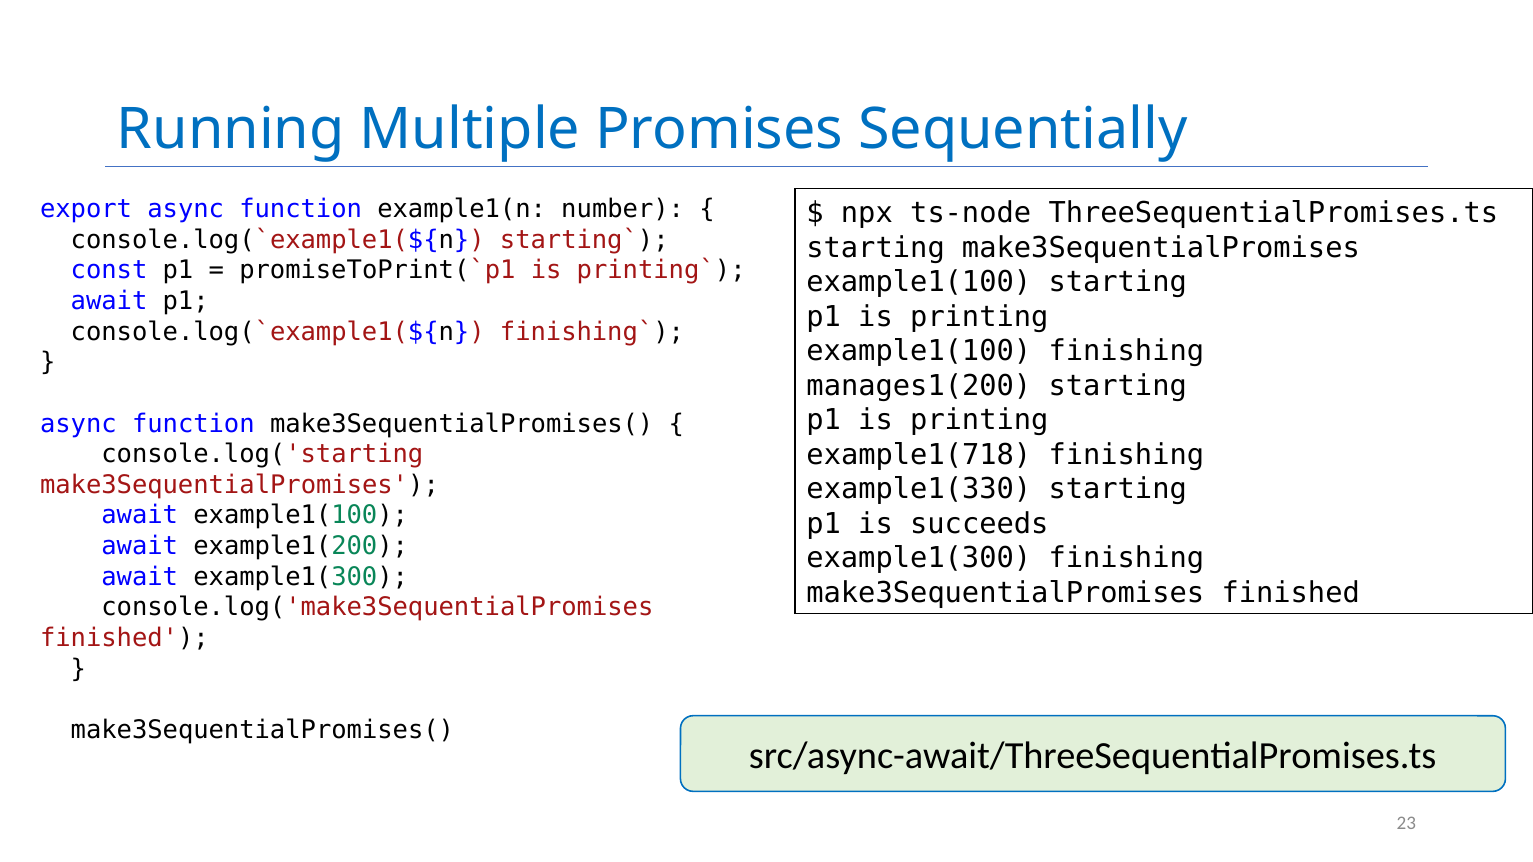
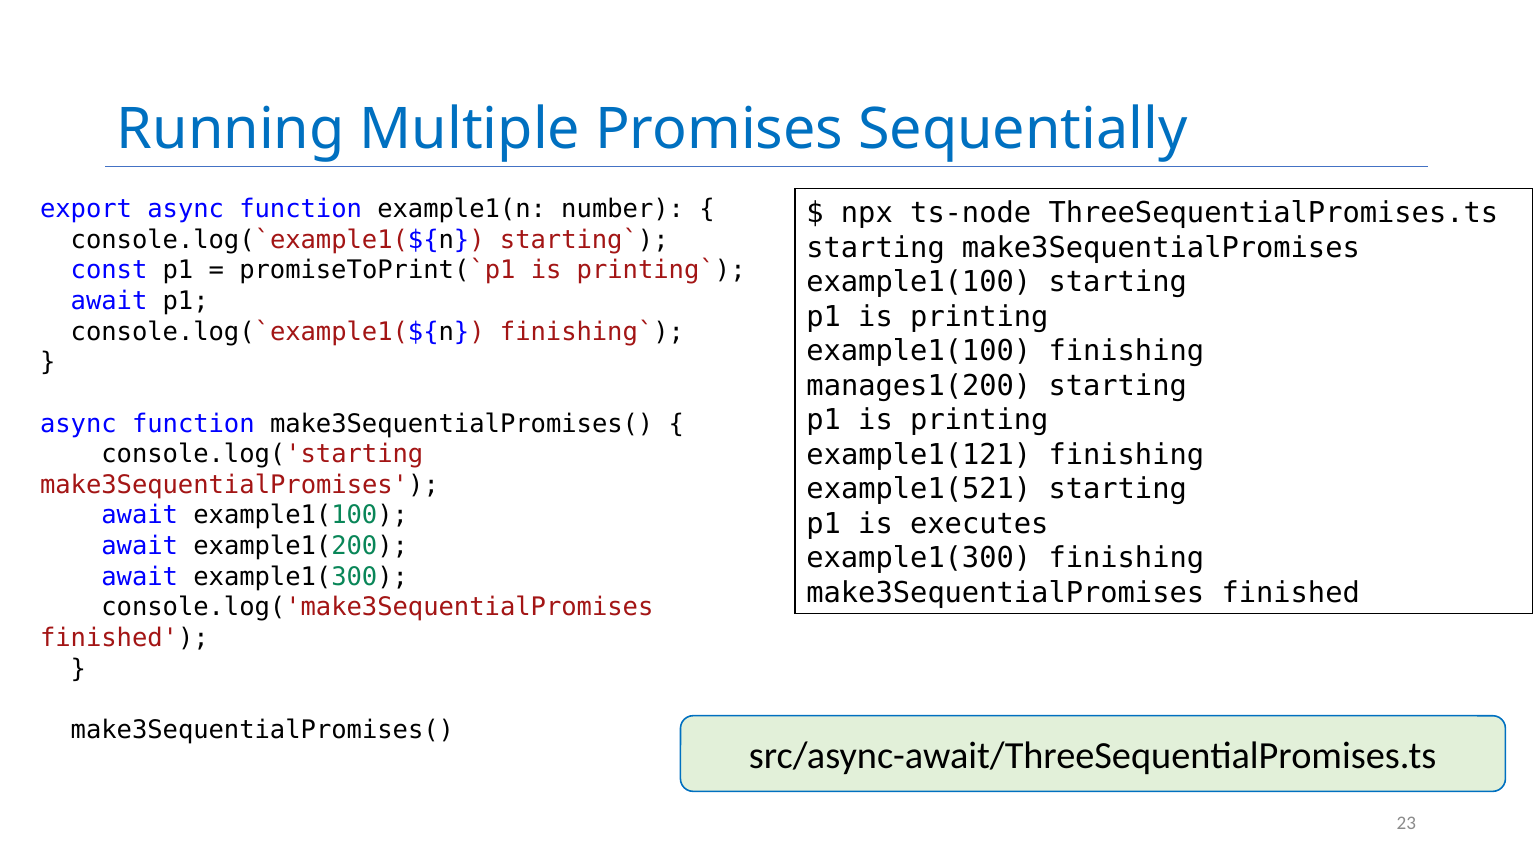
example1(718: example1(718 -> example1(121
example1(330: example1(330 -> example1(521
succeeds: succeeds -> executes
